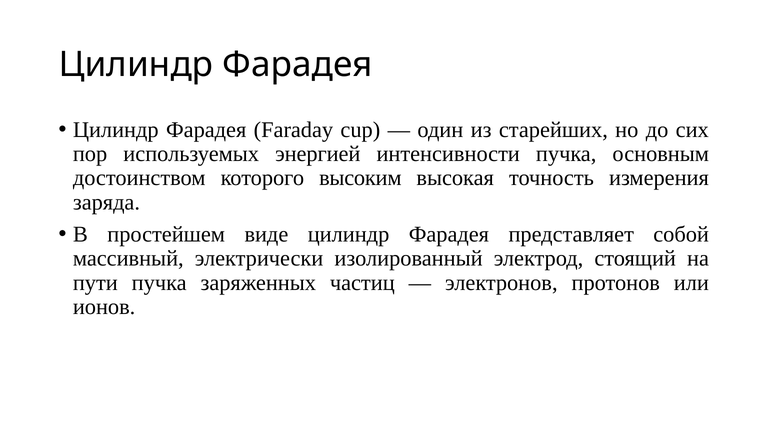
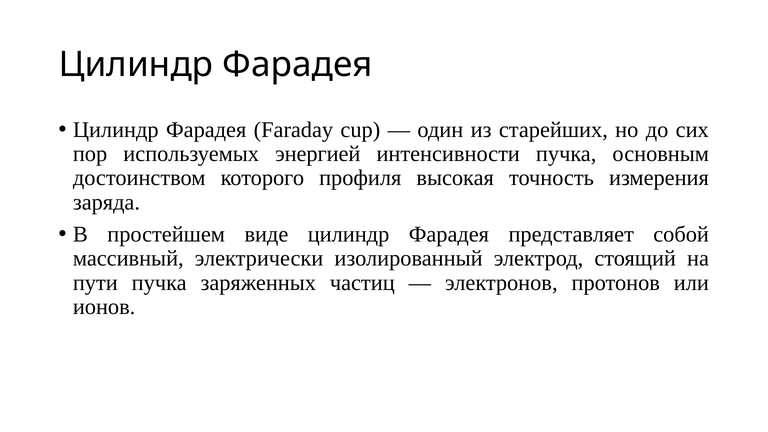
высоким: высоким -> профиля
